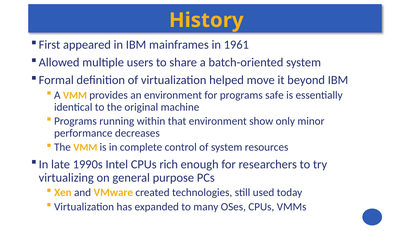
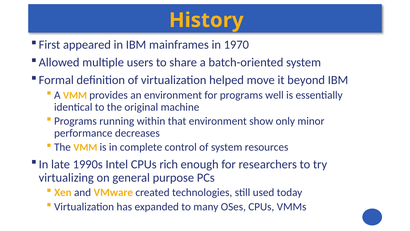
1961: 1961 -> 1970
safe: safe -> well
